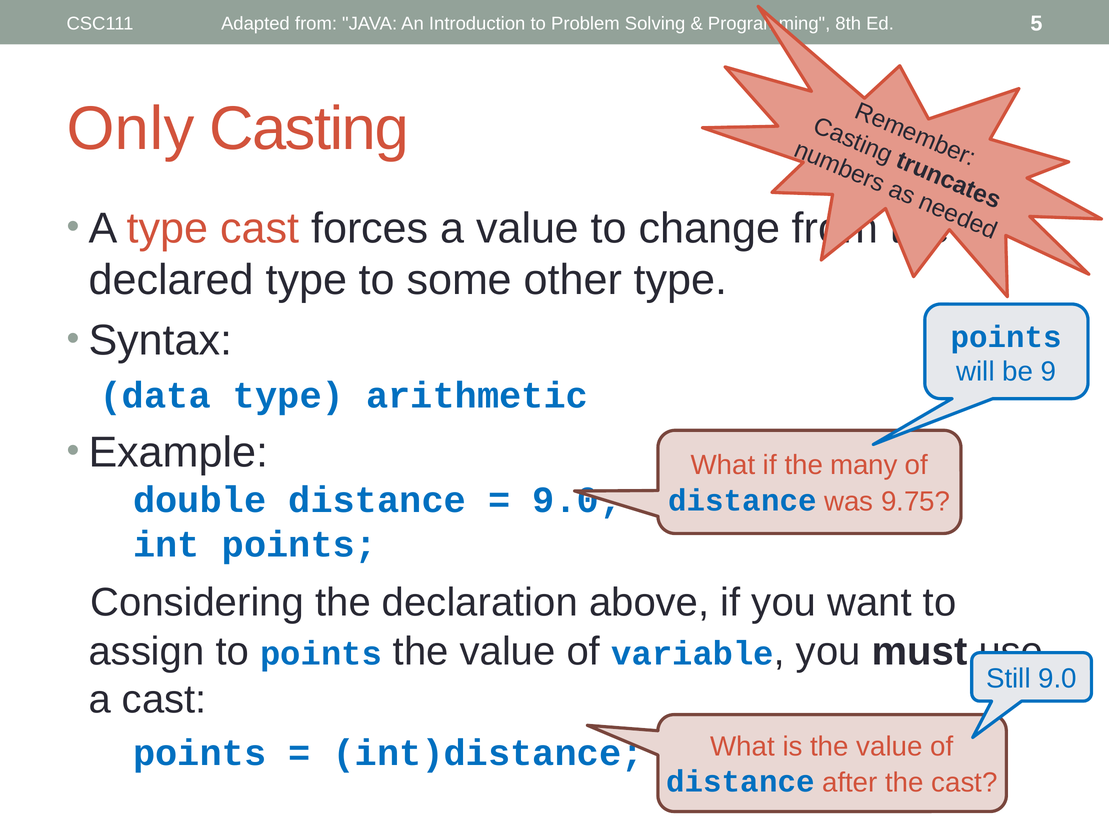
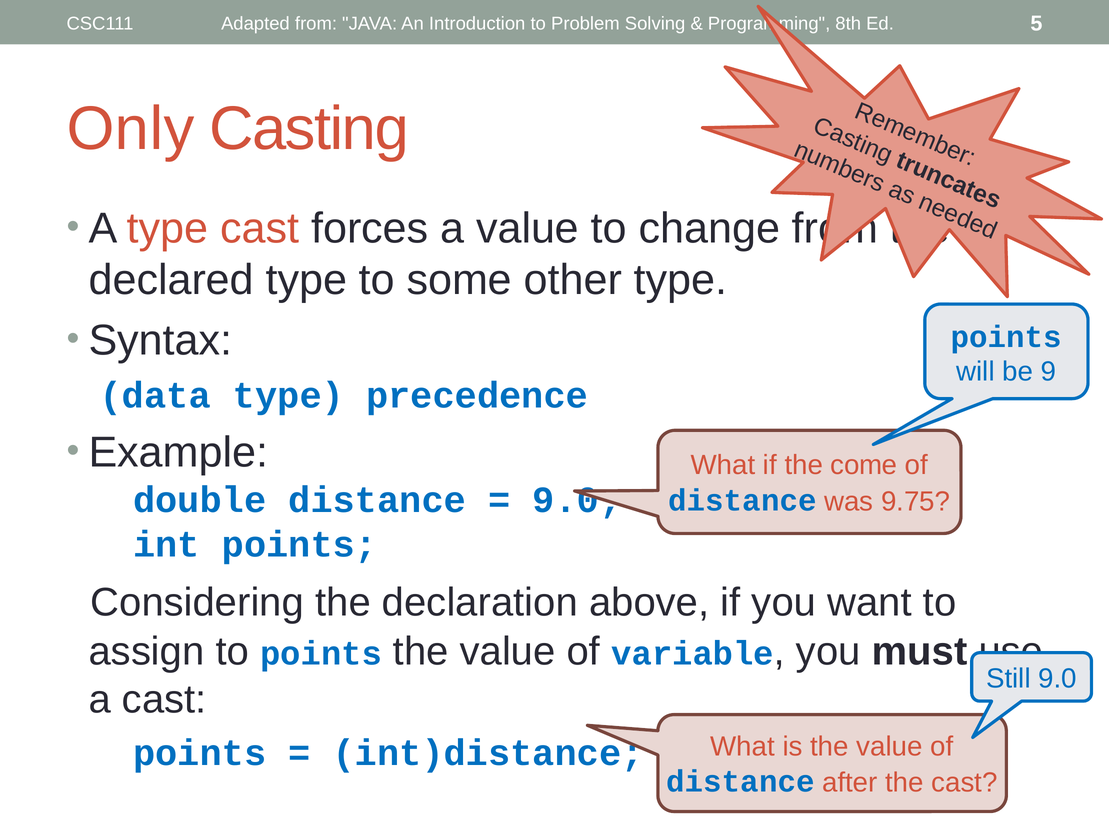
arithmetic: arithmetic -> precedence
many: many -> come
